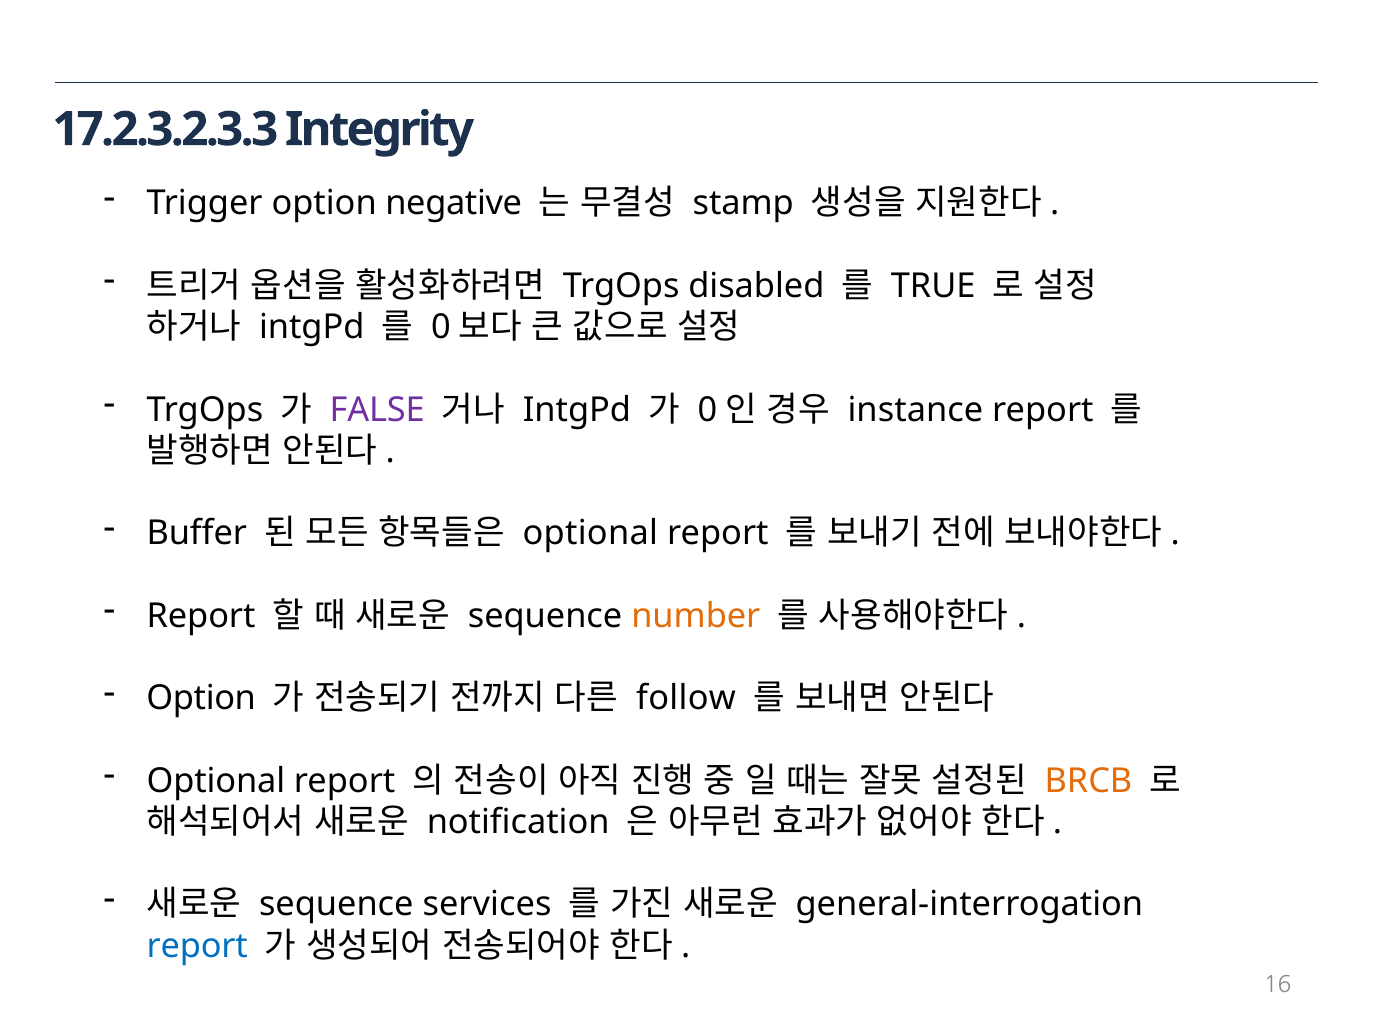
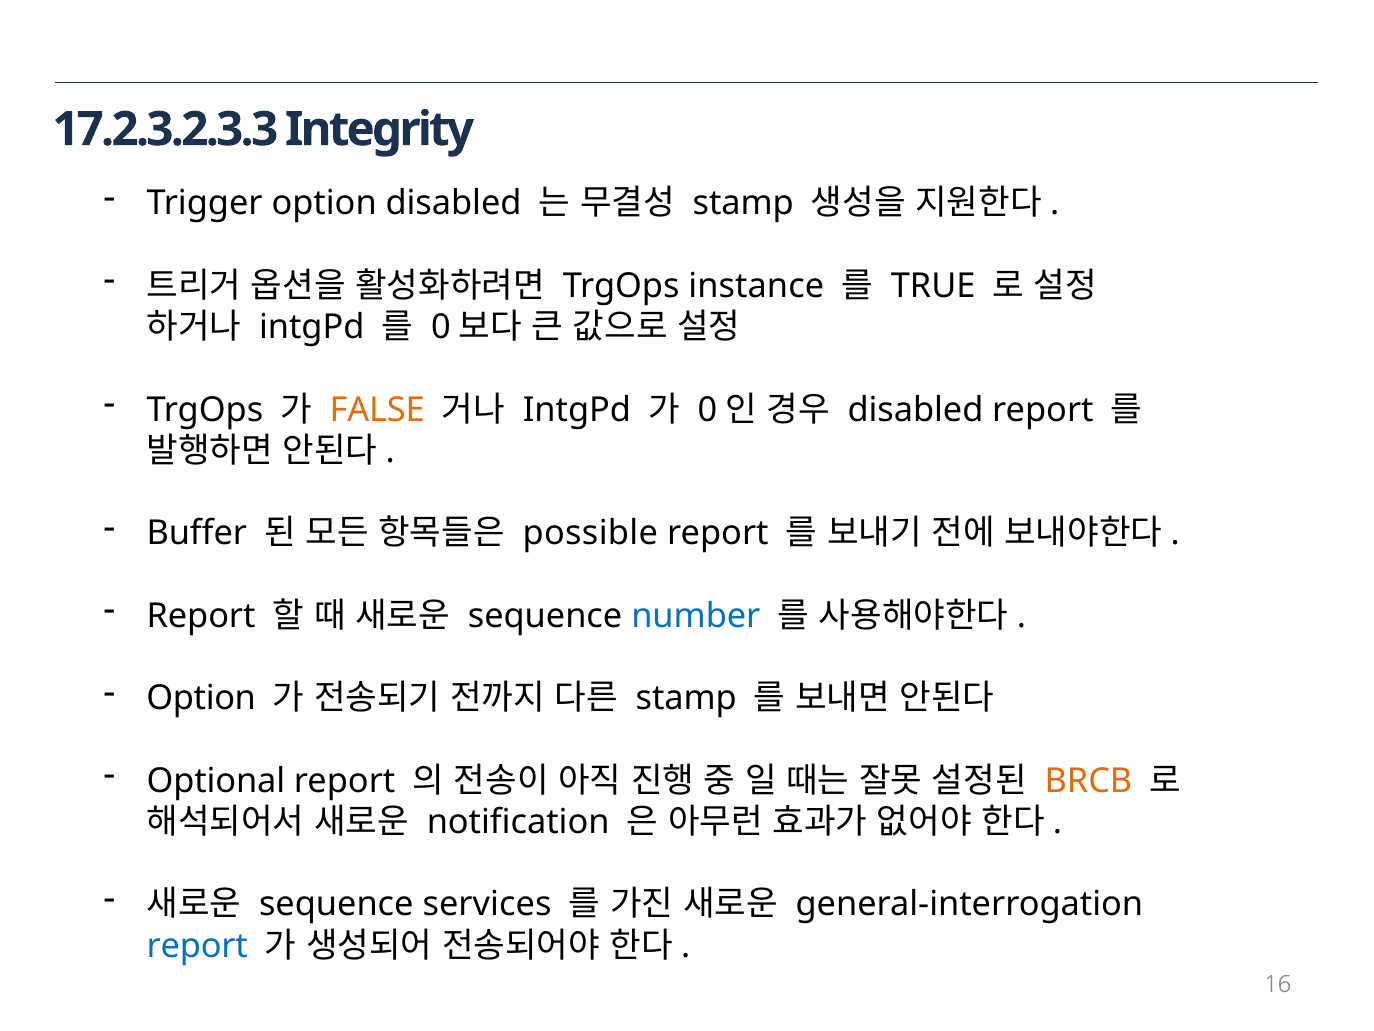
option negative: negative -> disabled
disabled: disabled -> instance
FALSE colour: purple -> orange
instance at (915, 409): instance -> disabled
optional at (590, 533): optional -> possible
number colour: orange -> blue
follow at (686, 698): follow -> stamp
